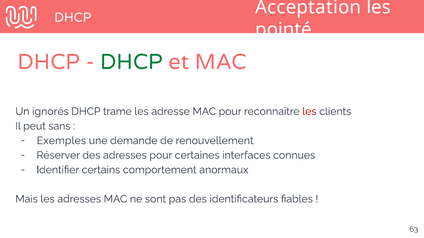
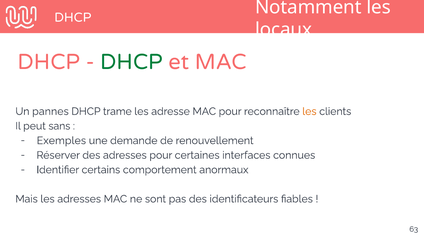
Acceptation: Acceptation -> Notamment
pointé: pointé -> locaux
ignorés: ignorés -> pannes
les at (309, 112) colour: red -> orange
